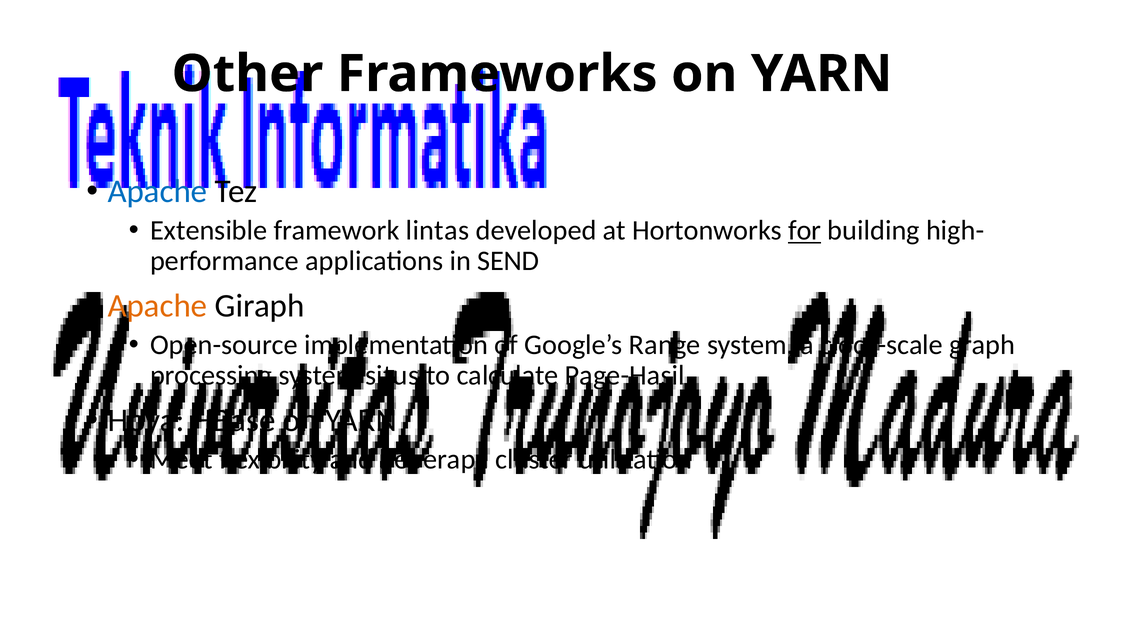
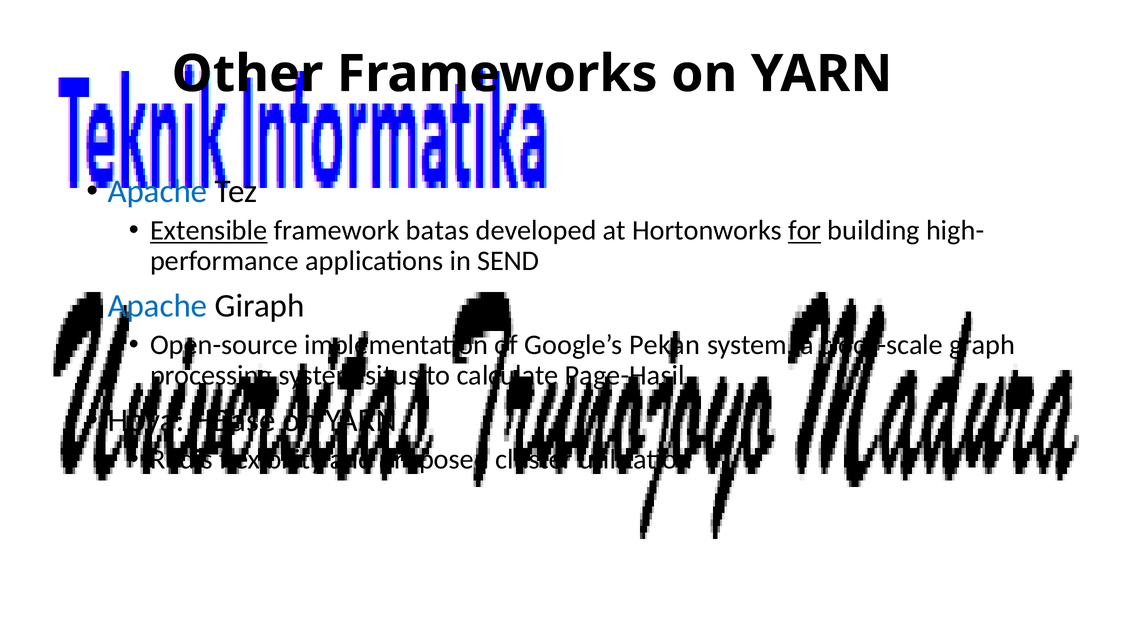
Extensible underline: none -> present
lintas: lintas -> batas
Apache at (158, 306) colour: orange -> blue
Range: Range -> Pekan
Meet: Meet -> Redis
beberapa: beberapa -> proposed
